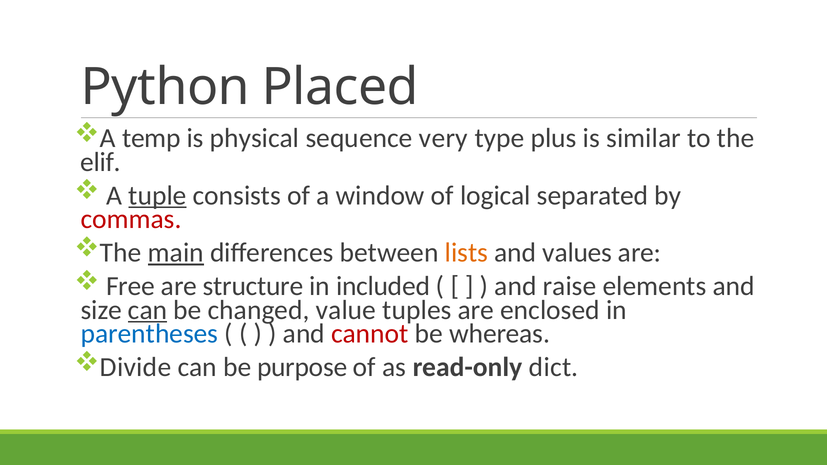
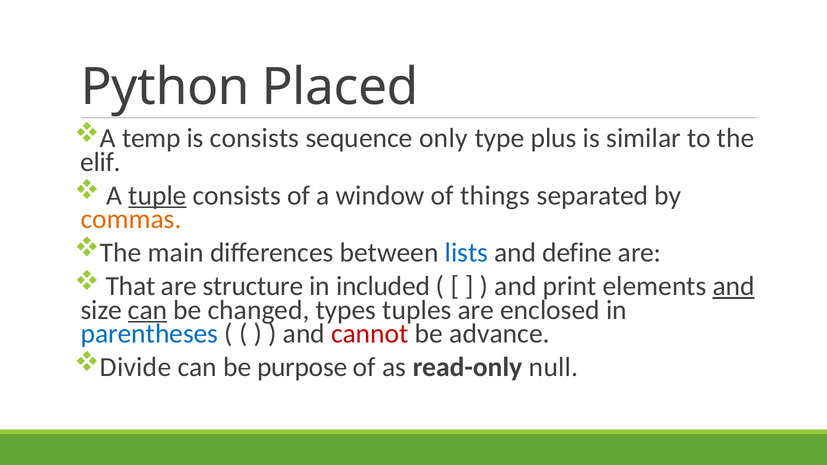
is physical: physical -> consists
very: very -> only
logical: logical -> things
commas colour: red -> orange
main underline: present -> none
lists colour: orange -> blue
values: values -> define
Free: Free -> That
raise: raise -> print
and at (734, 286) underline: none -> present
value: value -> types
whereas: whereas -> advance
dict: dict -> null
